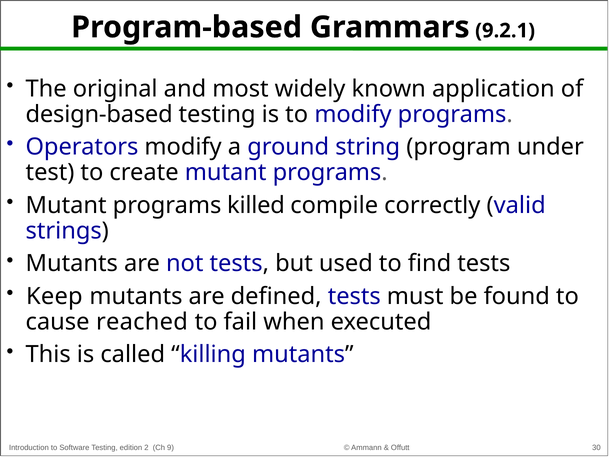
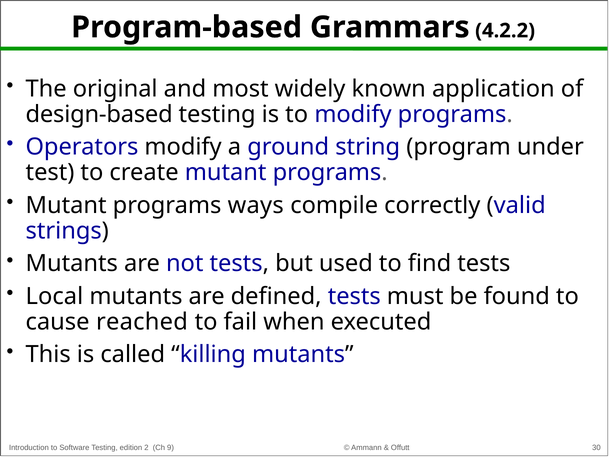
9.2.1: 9.2.1 -> 4.2.2
killed: killed -> ways
Keep: Keep -> Local
